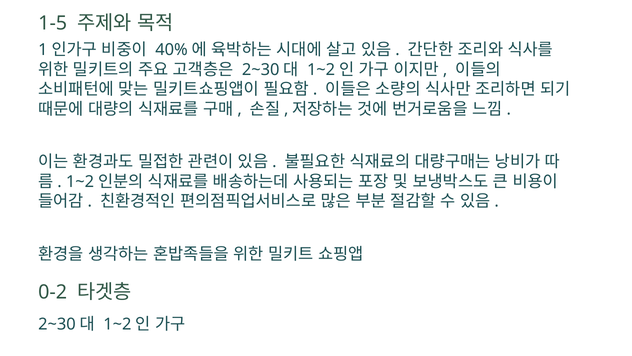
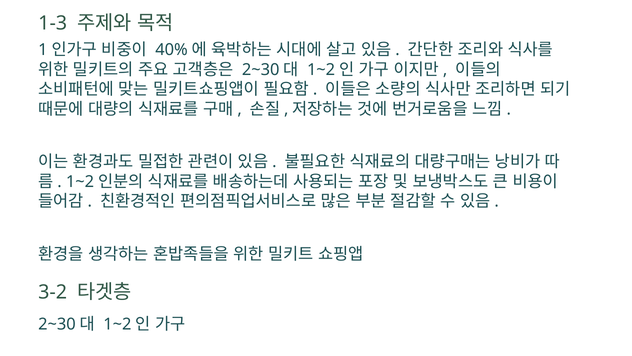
1-5: 1-5 -> 1-3
0-2: 0-2 -> 3-2
